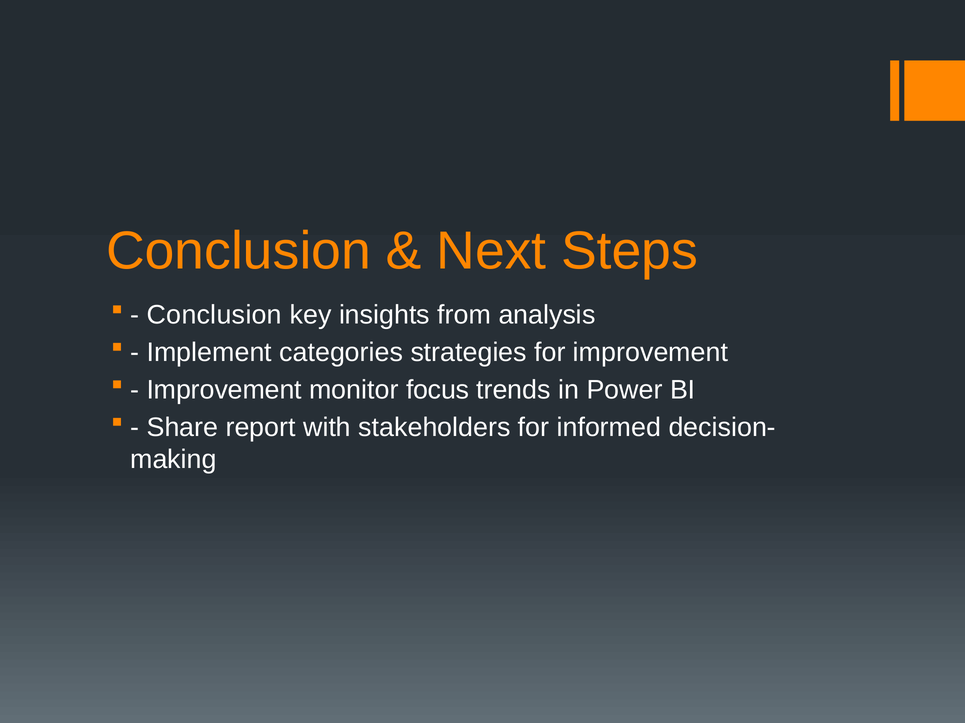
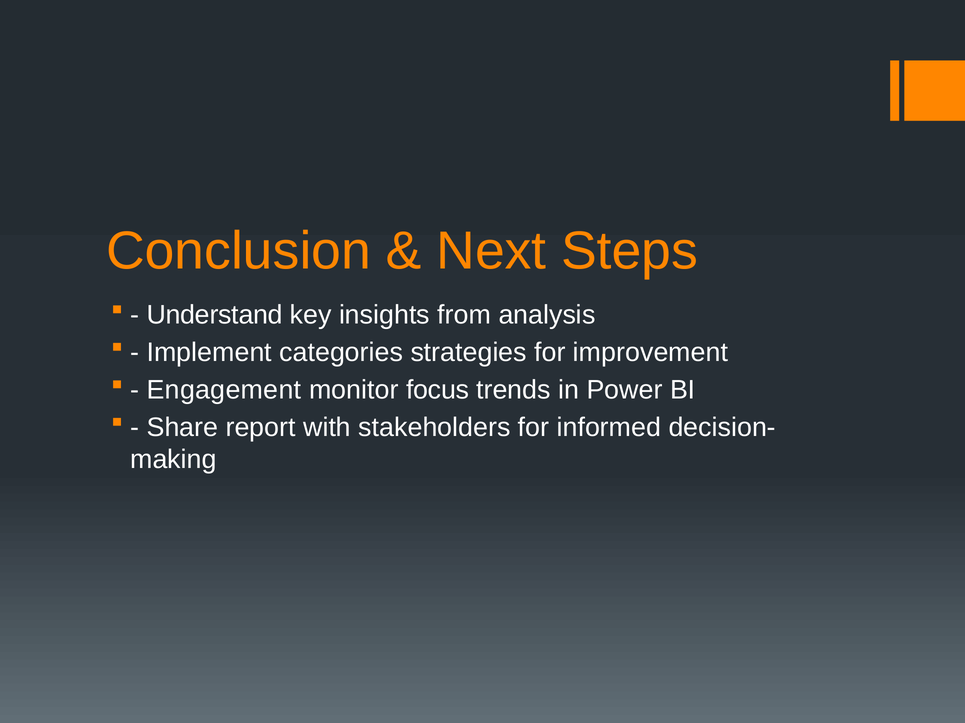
Conclusion at (214, 315): Conclusion -> Understand
Improvement at (224, 390): Improvement -> Engagement
